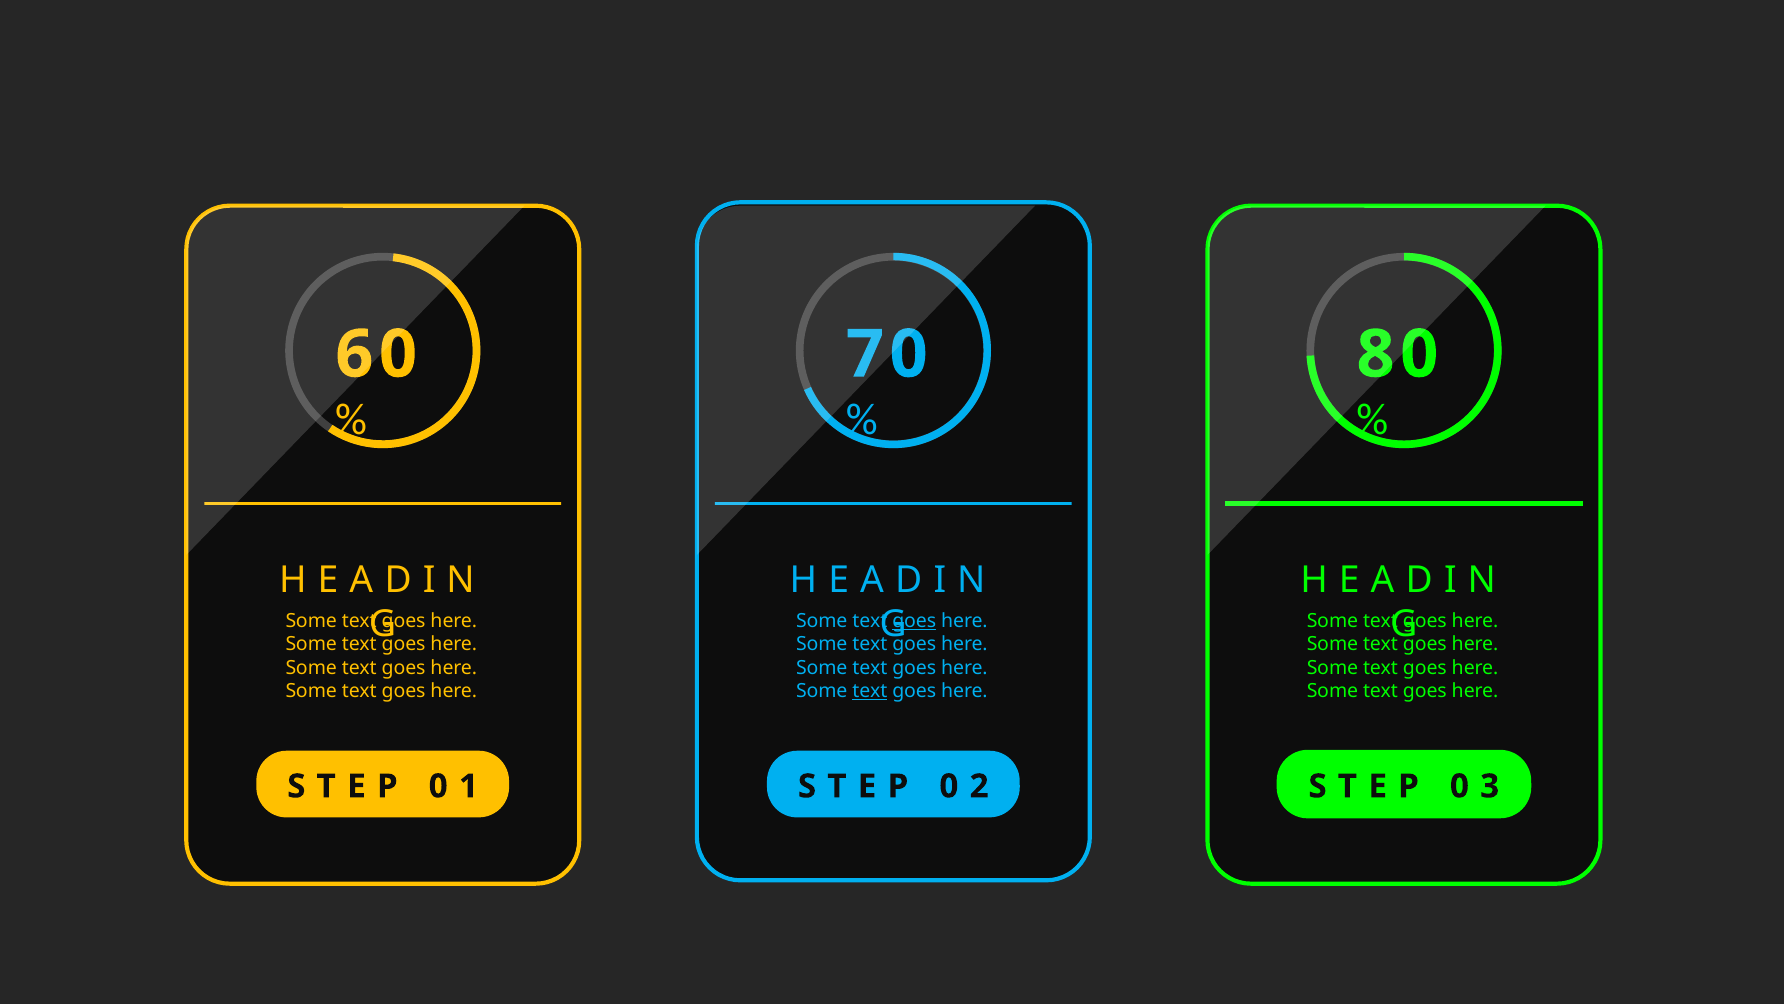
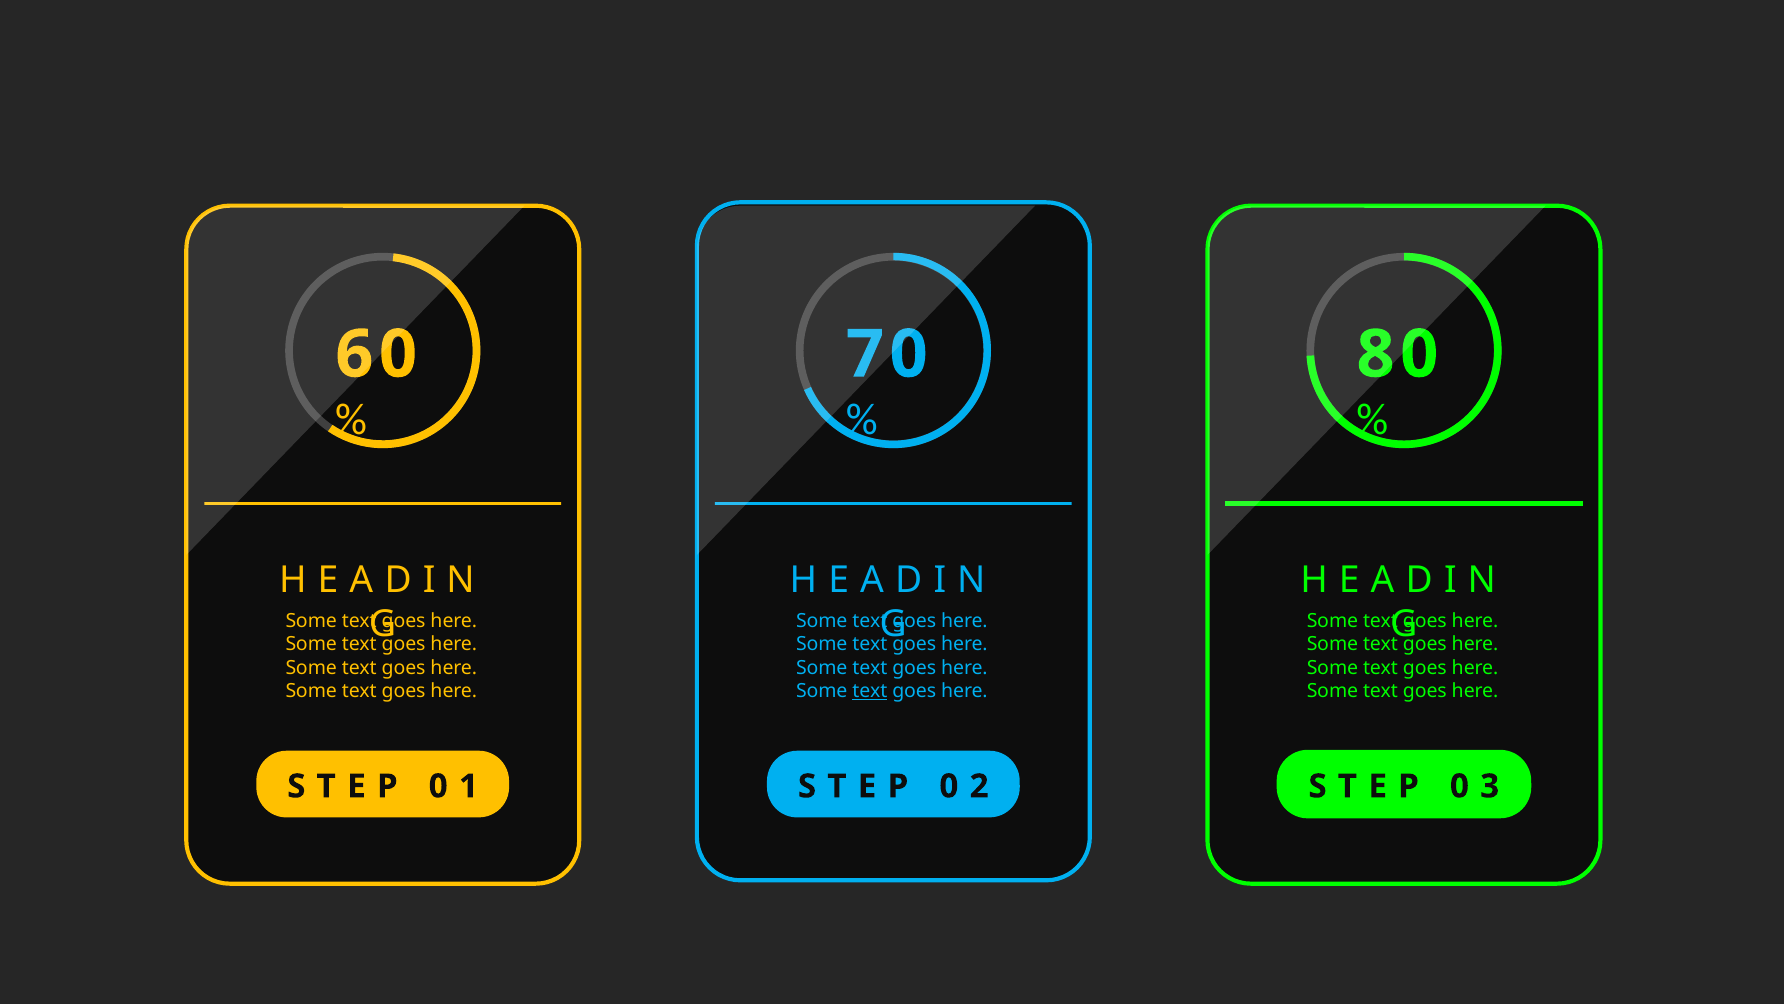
goes at (914, 621) underline: present -> none
